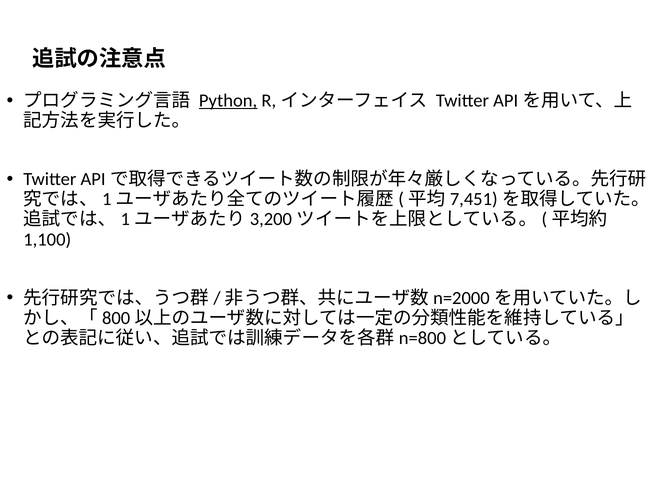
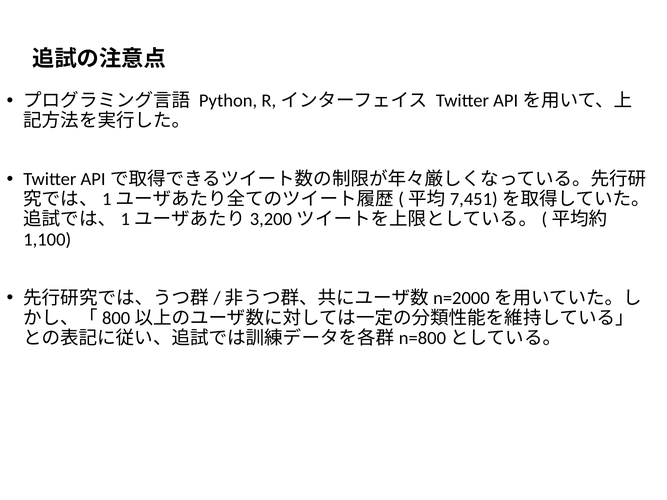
Python underline: present -> none
